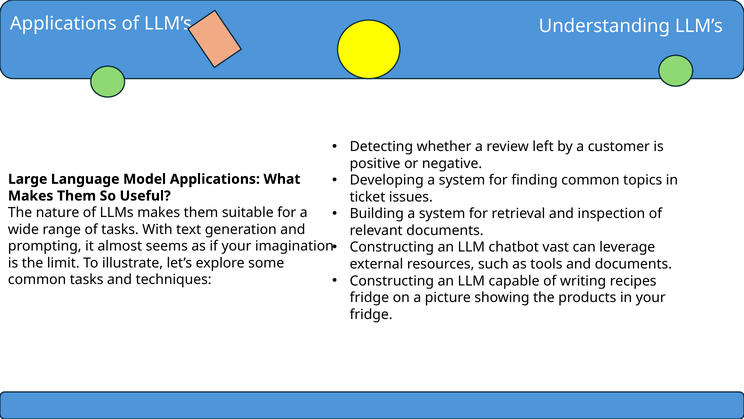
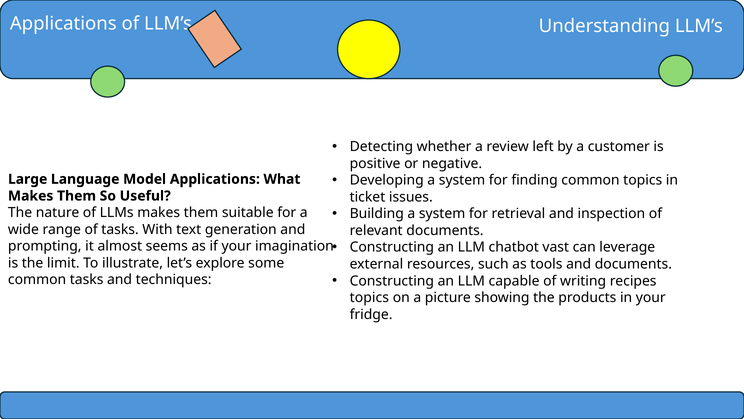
fridge at (369, 297): fridge -> topics
